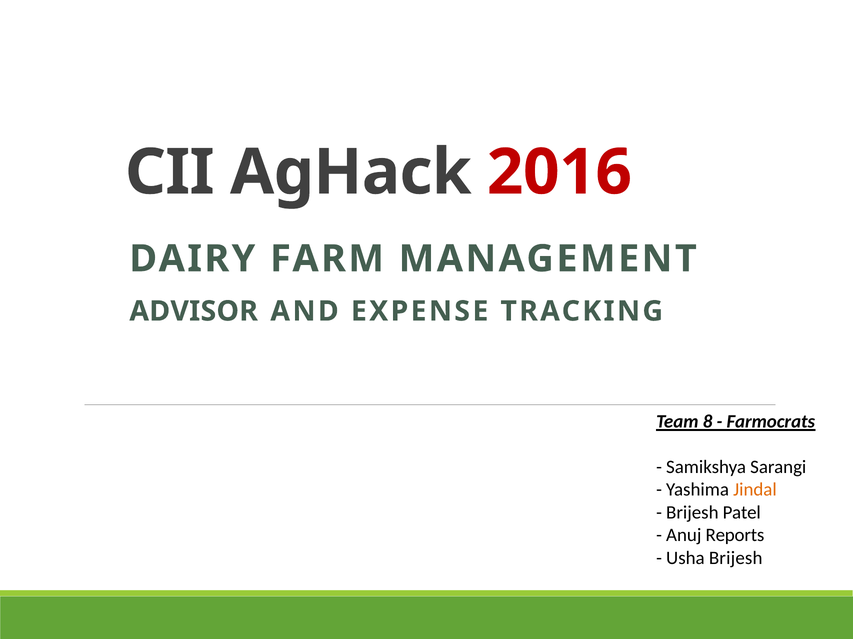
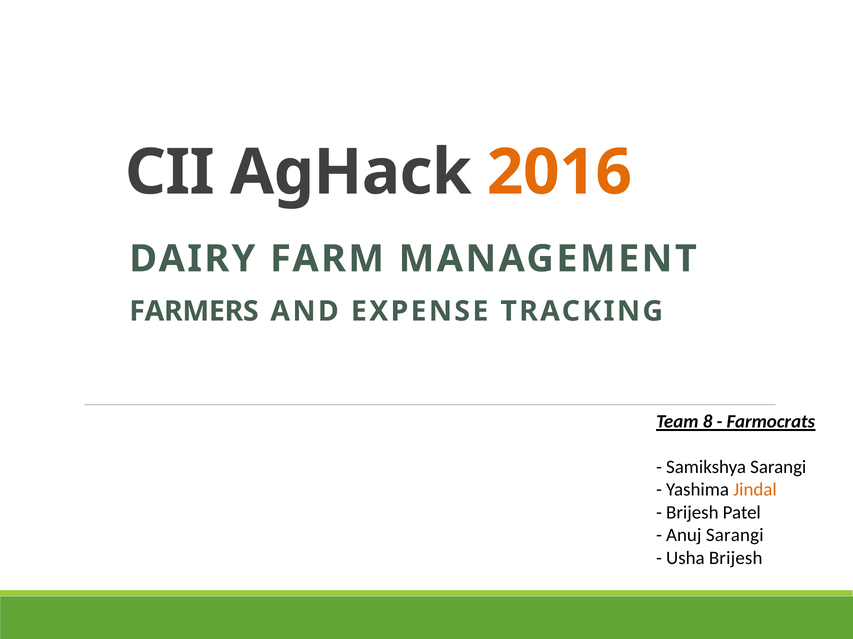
2016 colour: red -> orange
ADVISOR: ADVISOR -> FARMERS
Anuj Reports: Reports -> Sarangi
